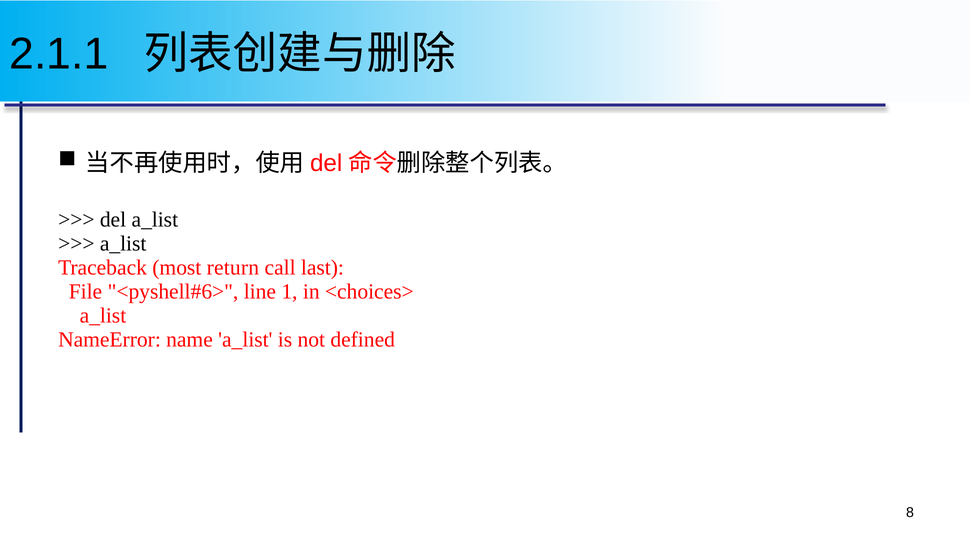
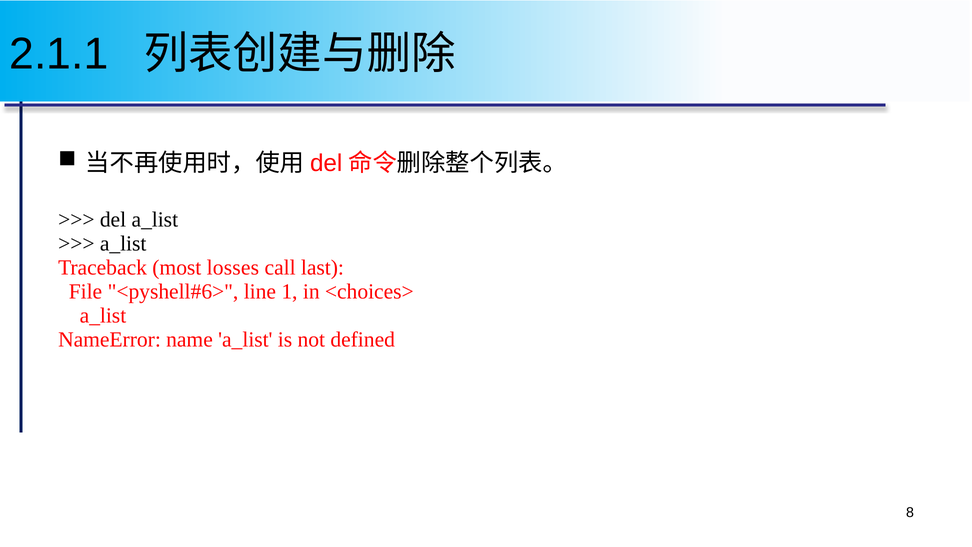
return: return -> losses
